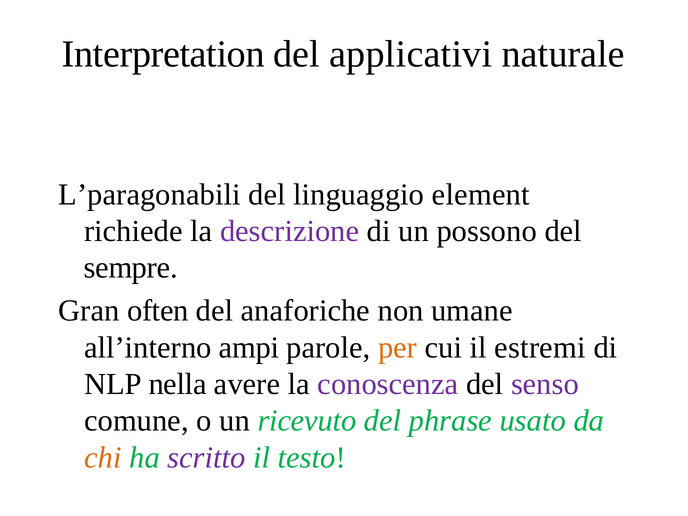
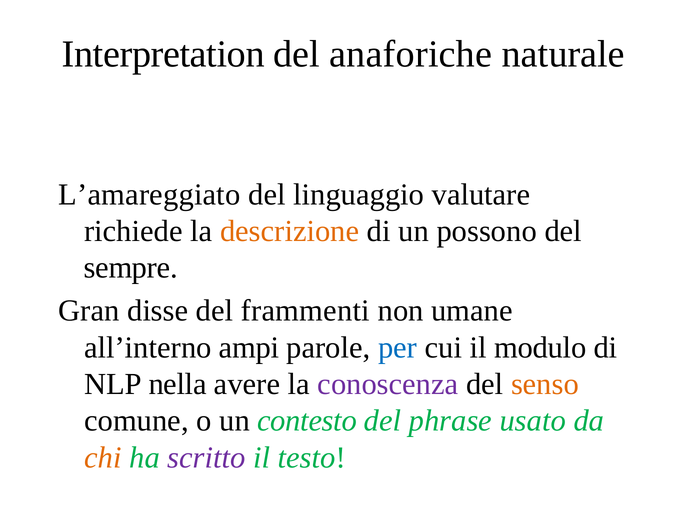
applicativi: applicativi -> anaforiche
L’paragonabili: L’paragonabili -> L’amareggiato
element: element -> valutare
descrizione colour: purple -> orange
often: often -> disse
anaforiche: anaforiche -> frammenti
per colour: orange -> blue
estremi: estremi -> modulo
senso colour: purple -> orange
ricevuto: ricevuto -> contesto
